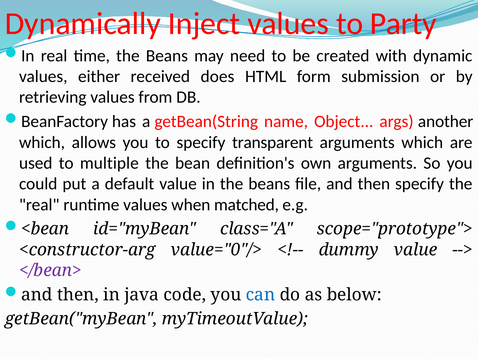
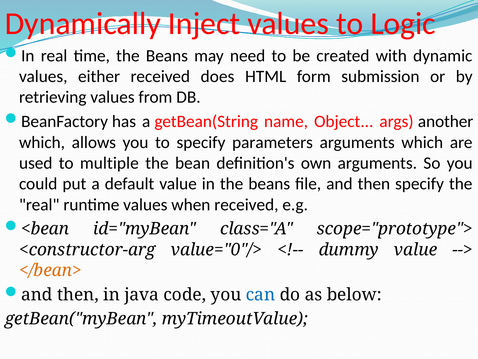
Party: Party -> Logic
transparent: transparent -> parameters
when matched: matched -> received
</bean> colour: purple -> orange
